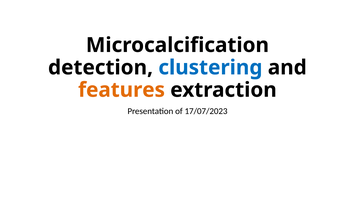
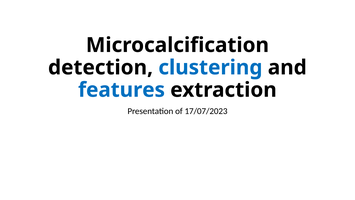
features colour: orange -> blue
